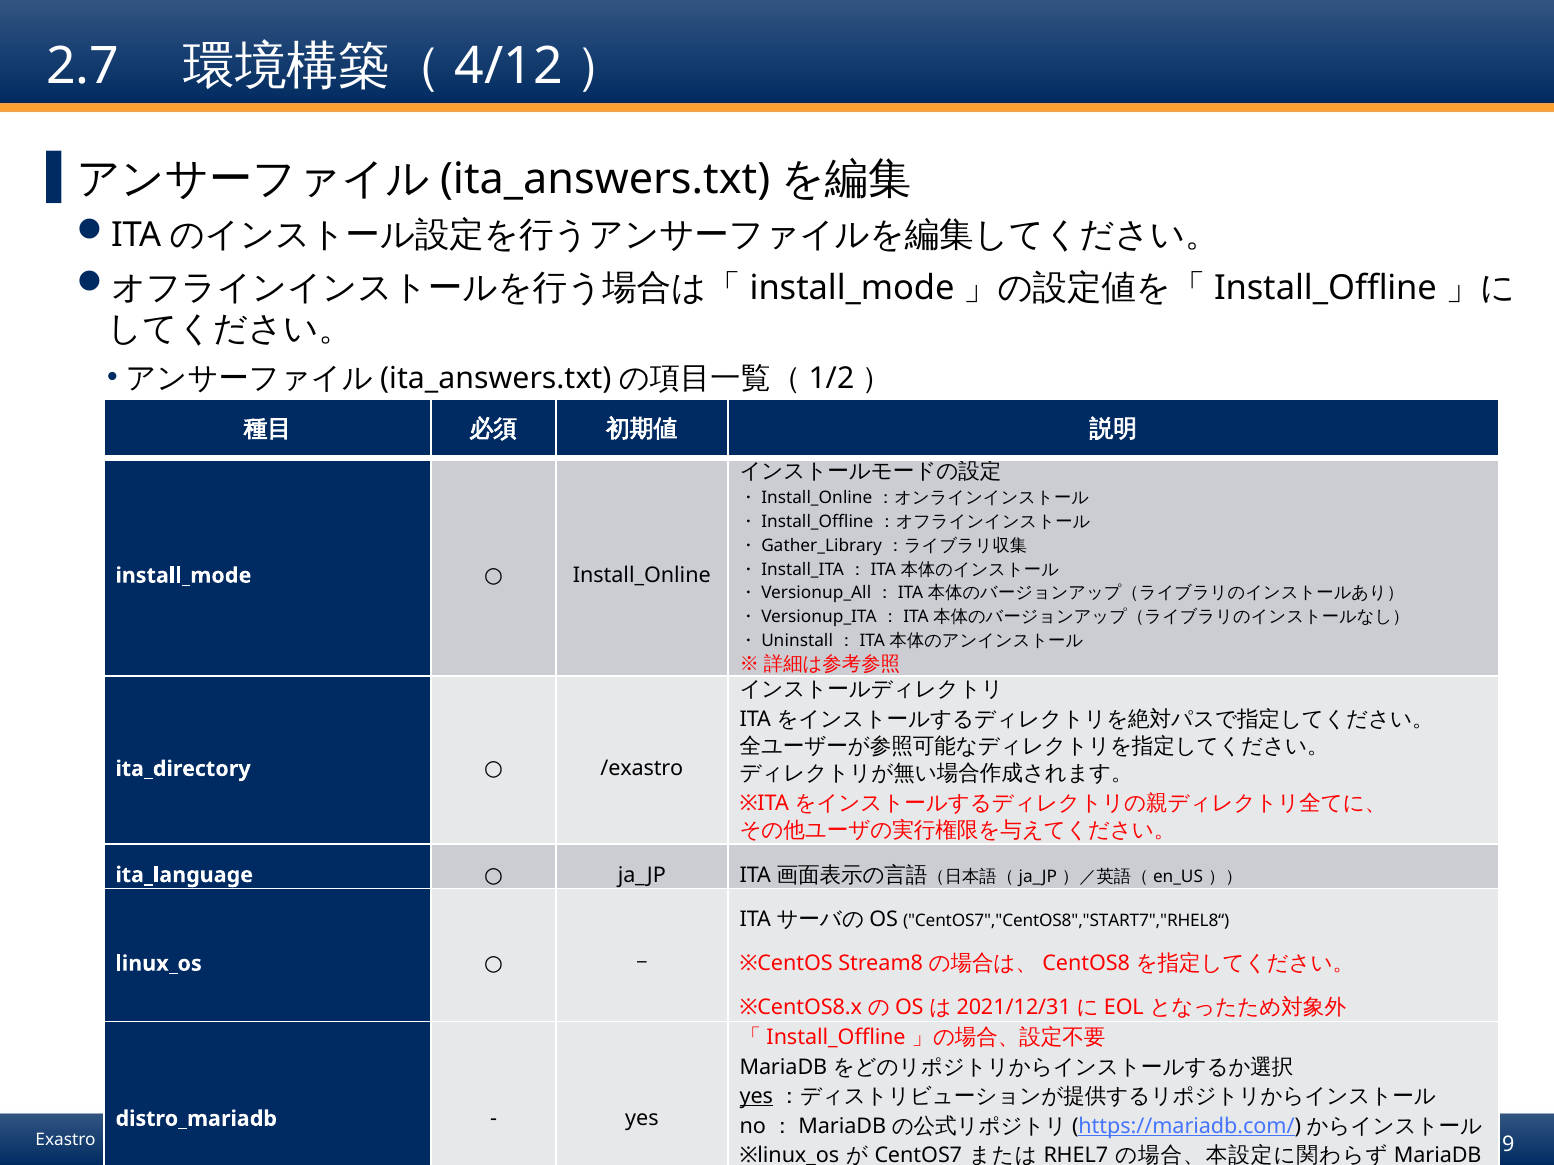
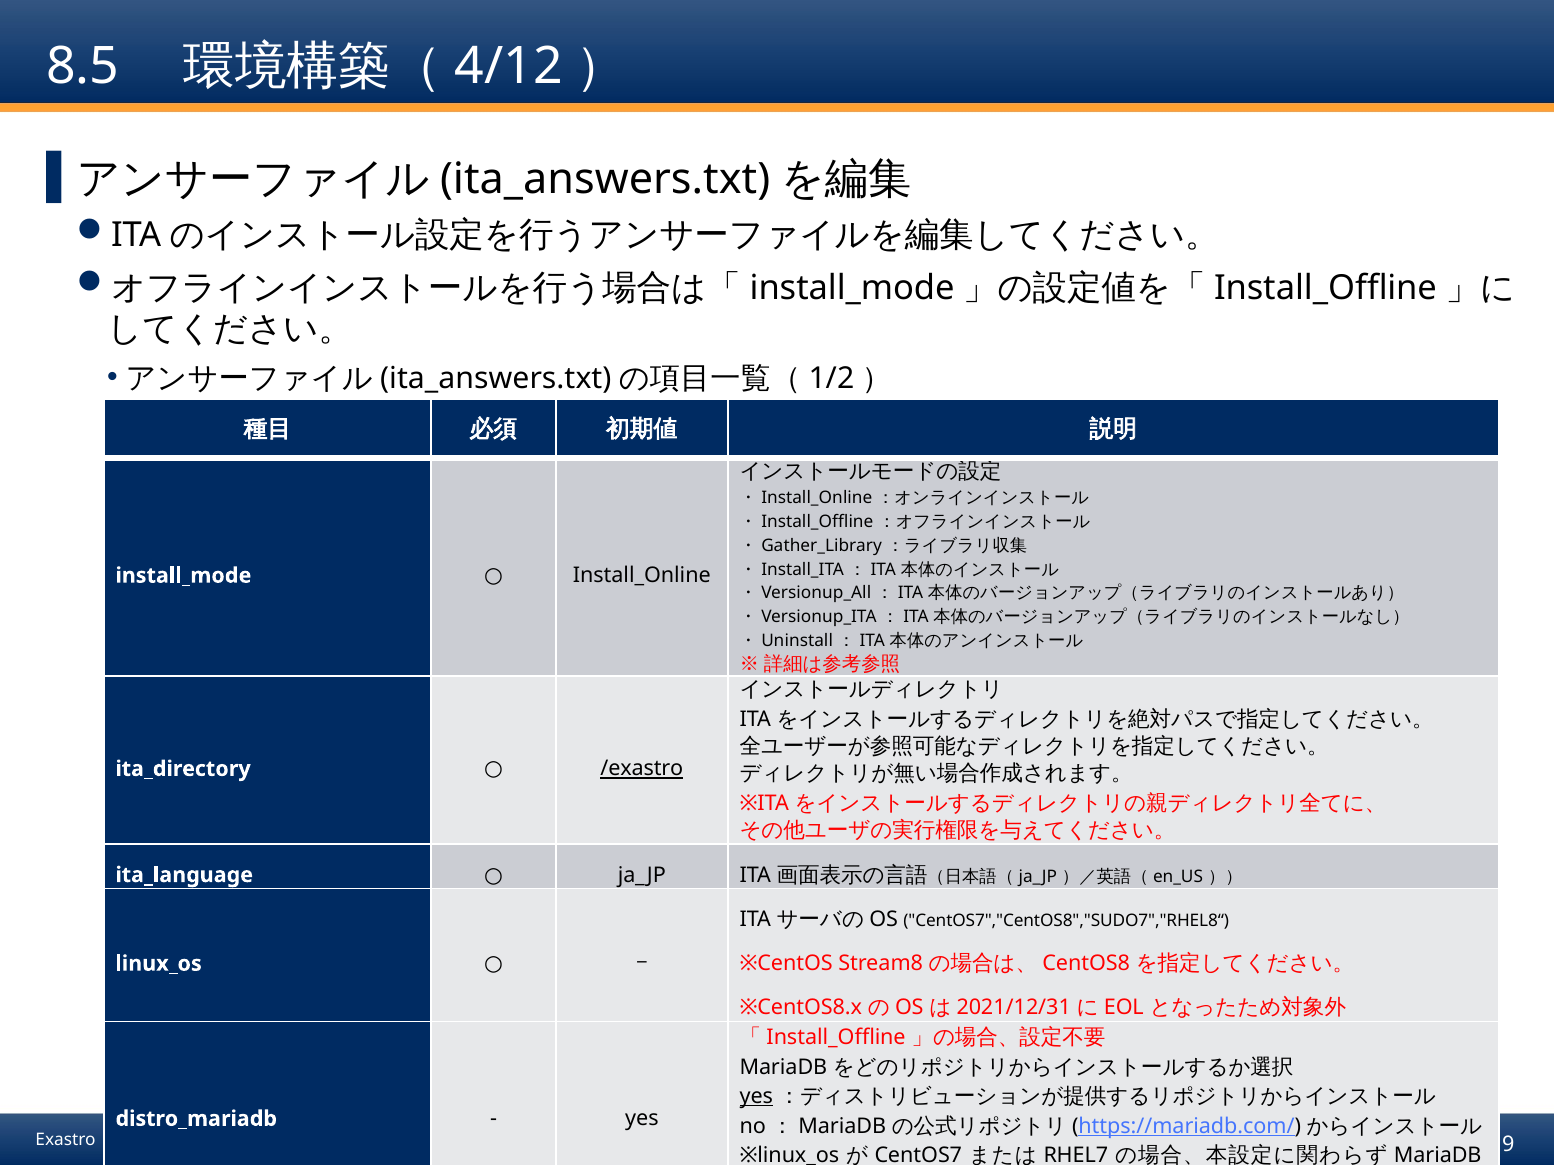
2.7: 2.7 -> 8.5
/exastro underline: none -> present
CentOS7","CentOS8","START7","RHEL8“: CentOS7","CentOS8","START7","RHEL8“ -> CentOS7","CentOS8","SUDO7","RHEL8“
